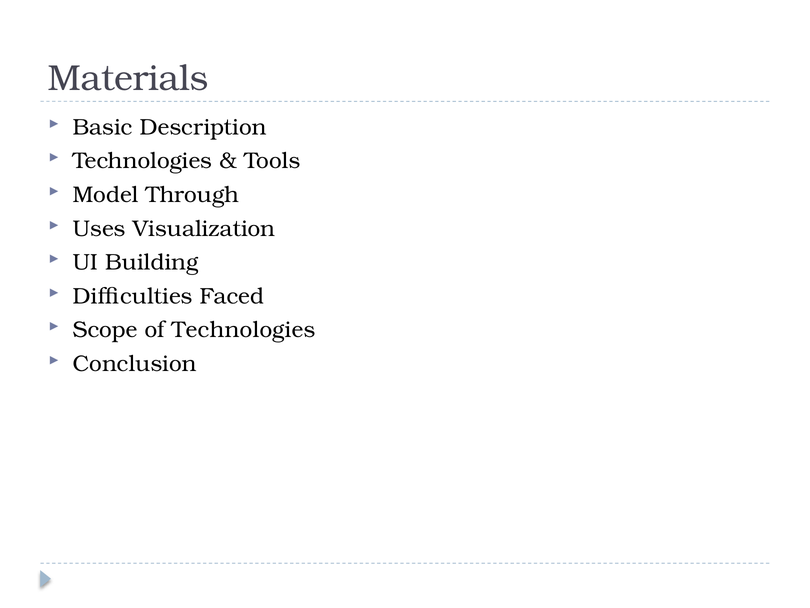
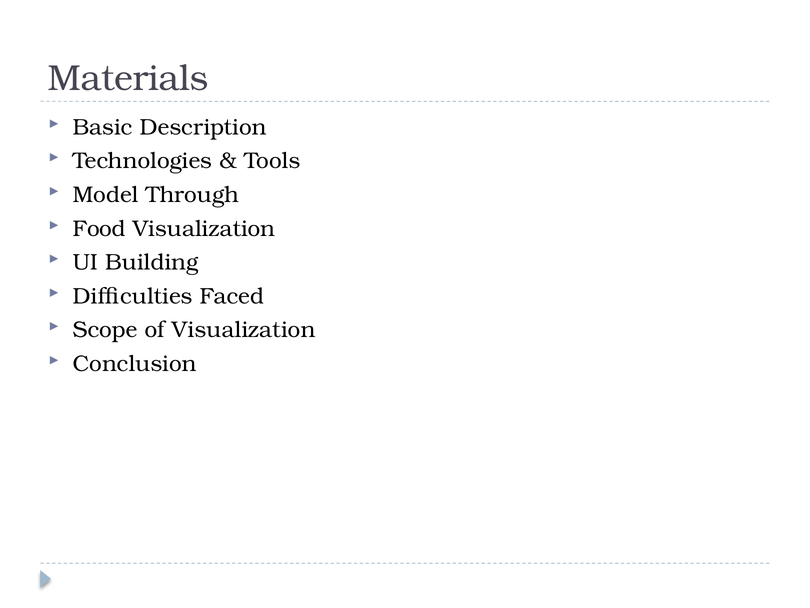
Uses: Uses -> Food
of Technologies: Technologies -> Visualization
